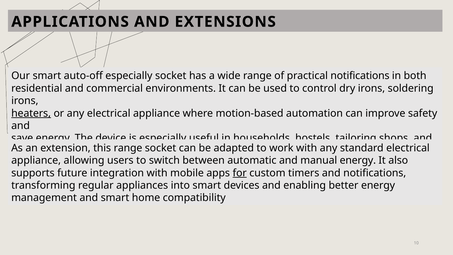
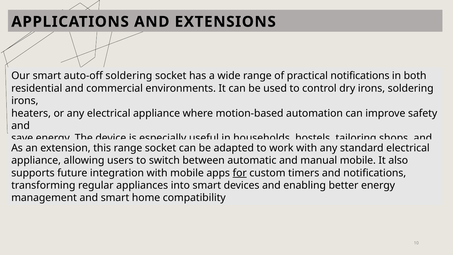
auto-off especially: especially -> soldering
heaters underline: present -> none
manual energy: energy -> mobile
